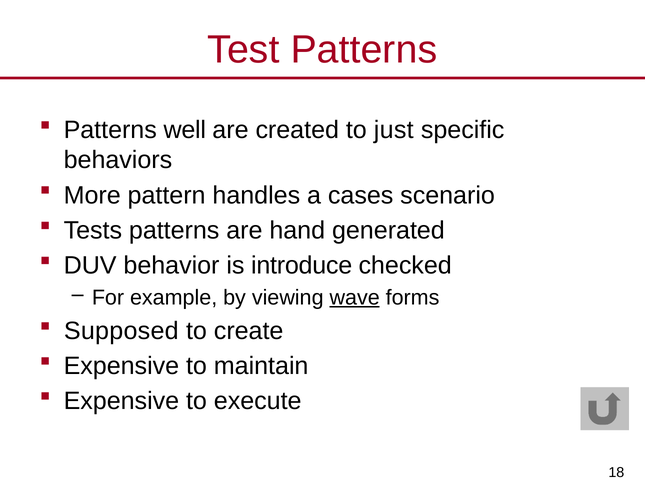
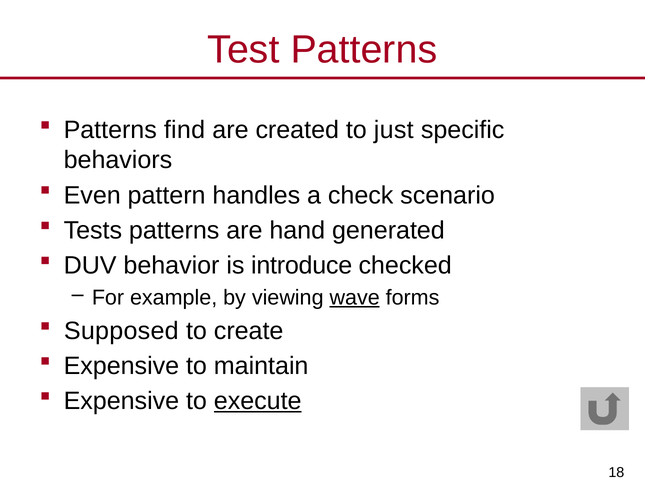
well: well -> find
More: More -> Even
cases: cases -> check
execute underline: none -> present
